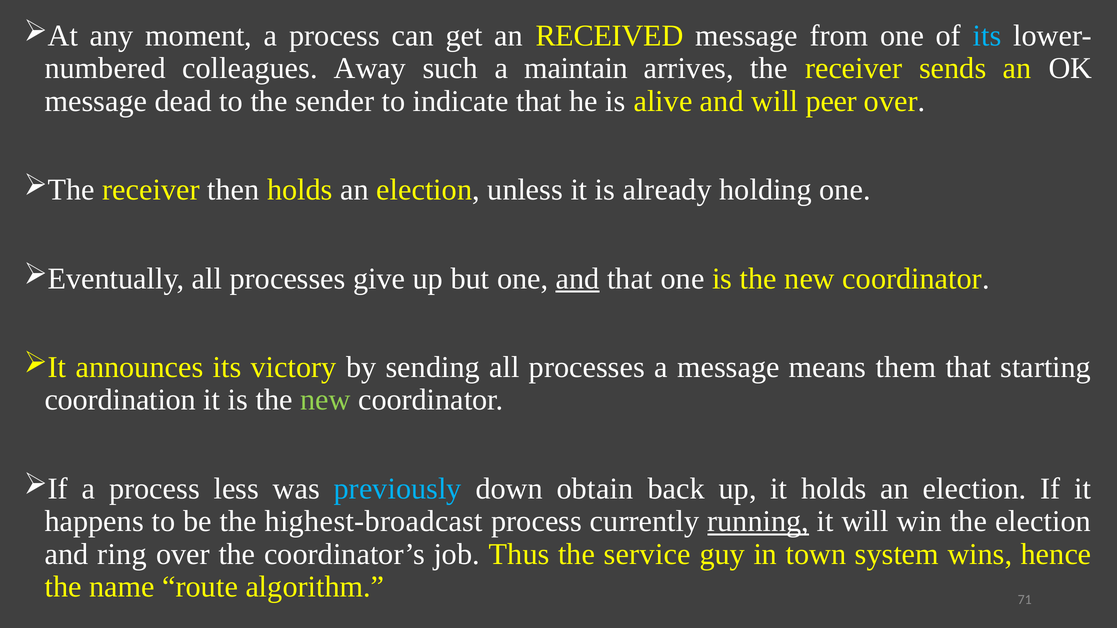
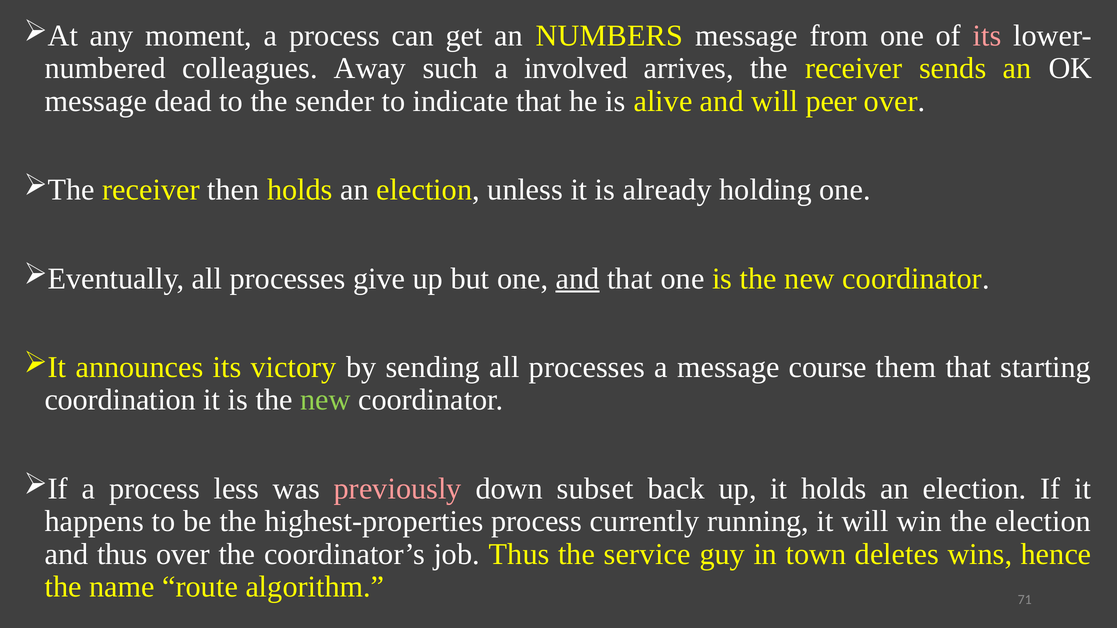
RECEIVED: RECEIVED -> NUMBERS
its at (987, 36) colour: light blue -> pink
maintain: maintain -> involved
means: means -> course
previously colour: light blue -> pink
obtain: obtain -> subset
highest-broadcast: highest-broadcast -> highest-properties
running underline: present -> none
and ring: ring -> thus
system: system -> deletes
